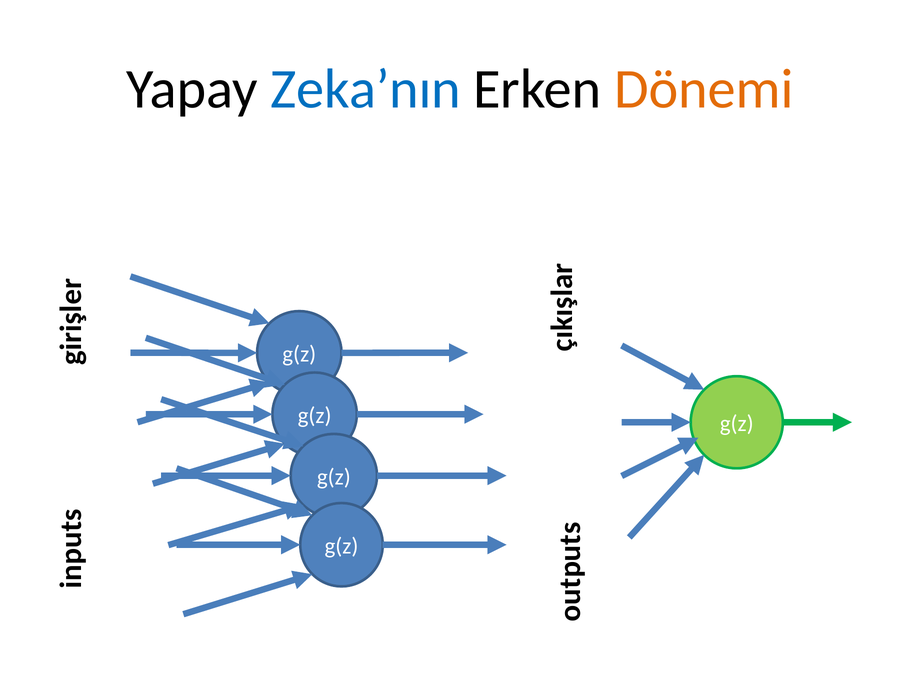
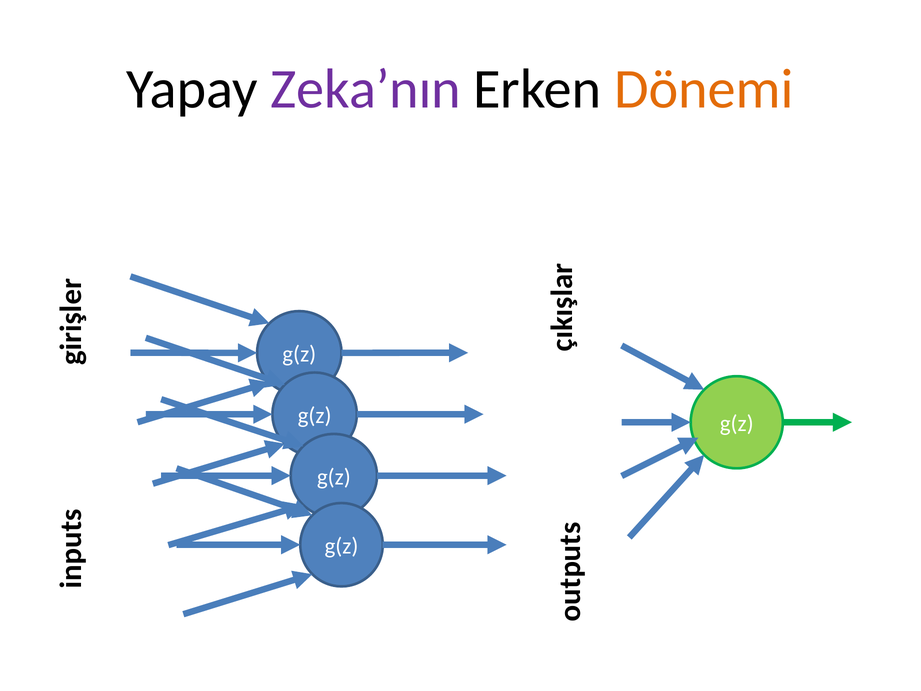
Zeka’nın colour: blue -> purple
